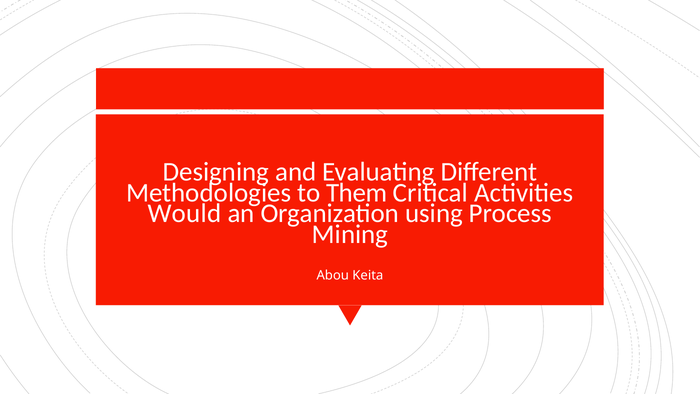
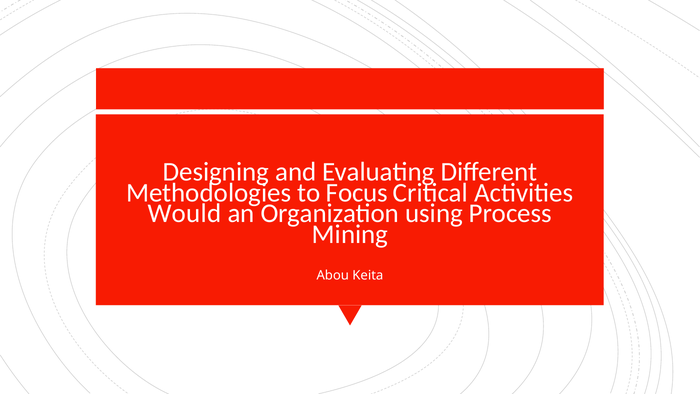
Them: Them -> Focus
